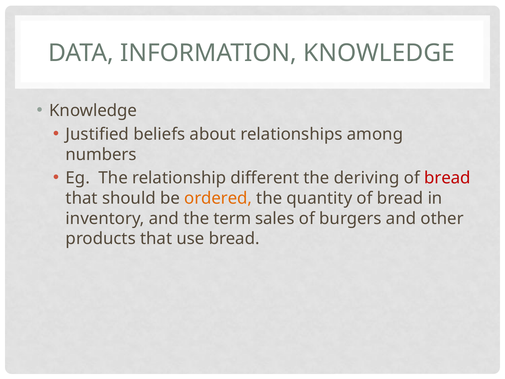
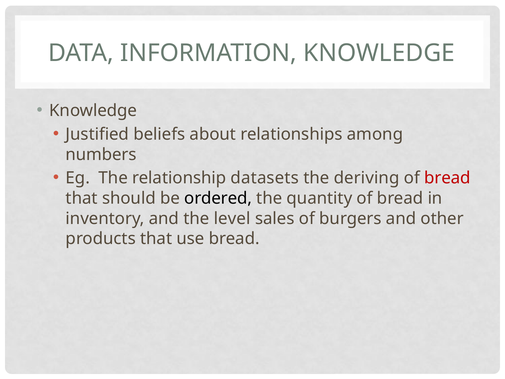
different: different -> datasets
ordered colour: orange -> black
term: term -> level
